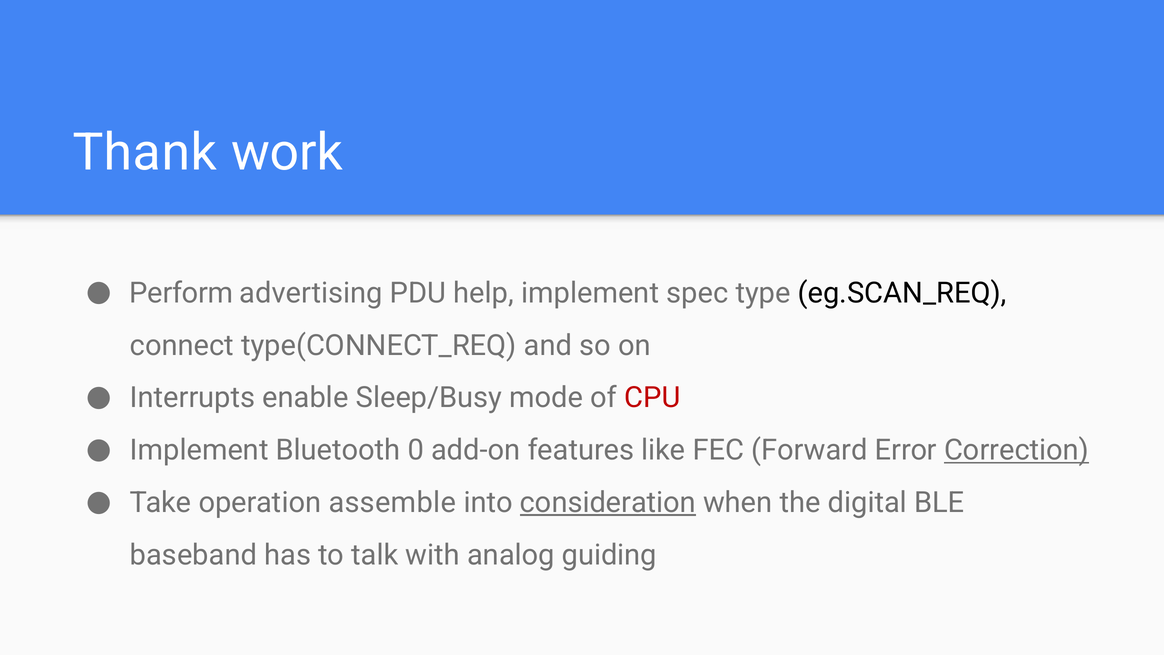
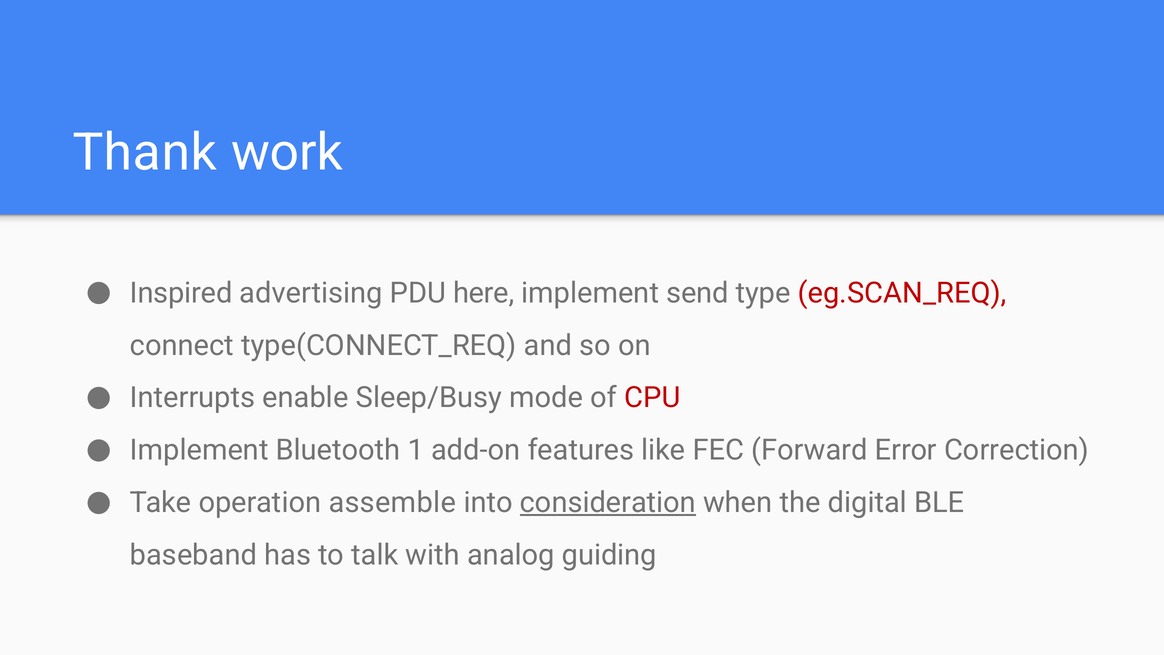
Perform: Perform -> Inspired
help: help -> here
spec: spec -> send
eg.SCAN_REQ colour: black -> red
0: 0 -> 1
Correction underline: present -> none
